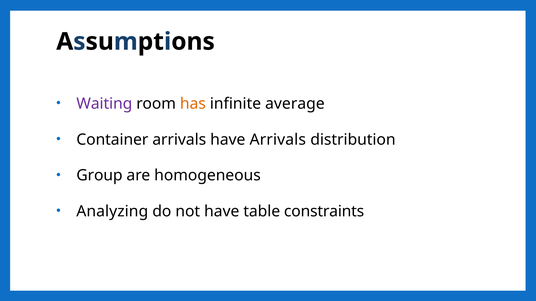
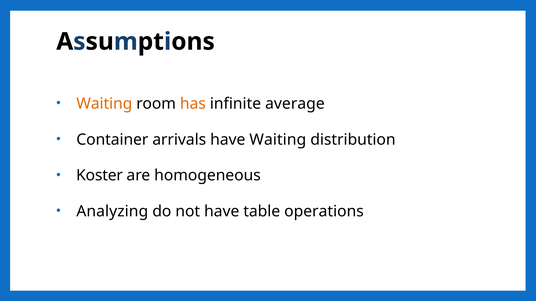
Waiting at (104, 104) colour: purple -> orange
have Arrivals: Arrivals -> Waiting
Group: Group -> Koster
constraints: constraints -> operations
